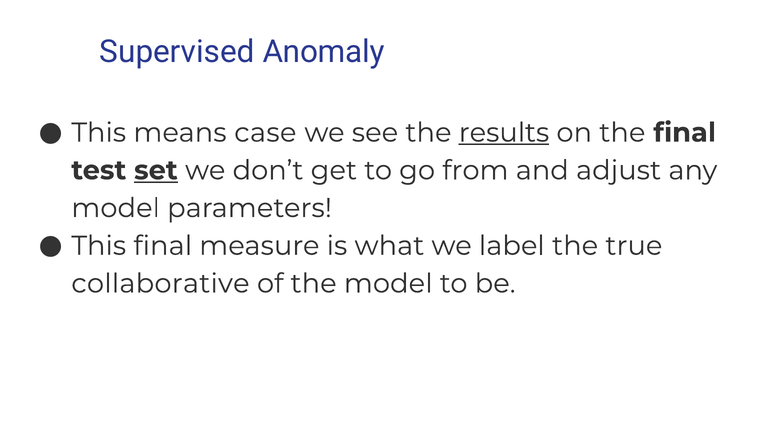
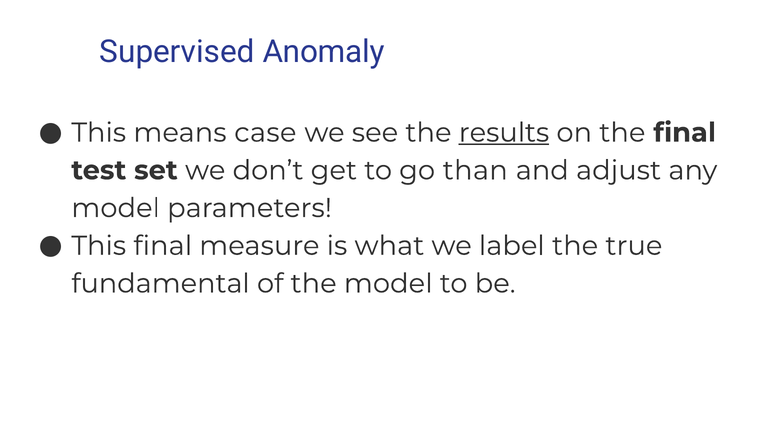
set underline: present -> none
from: from -> than
collaborative: collaborative -> fundamental
